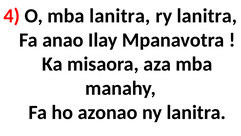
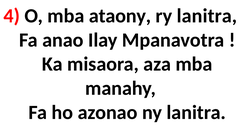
mba lanitra: lanitra -> ataony
